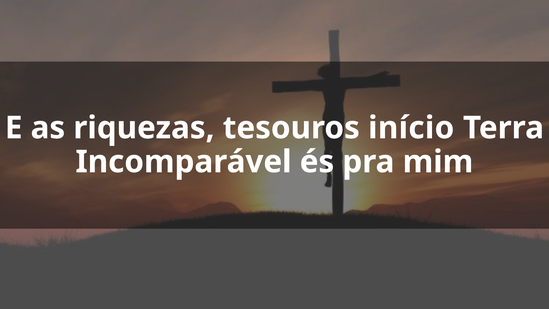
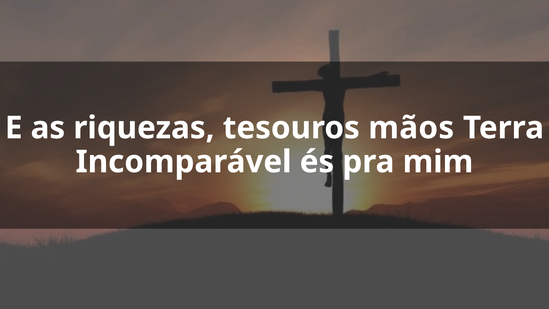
início: início -> mãos
